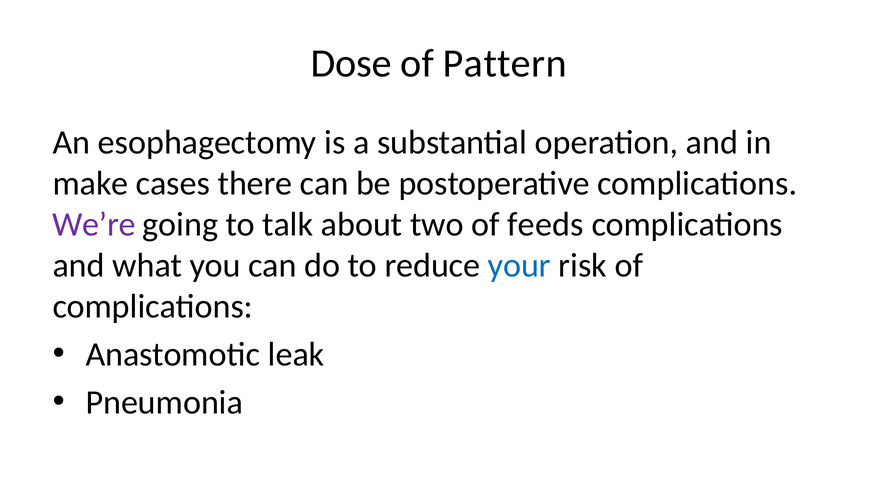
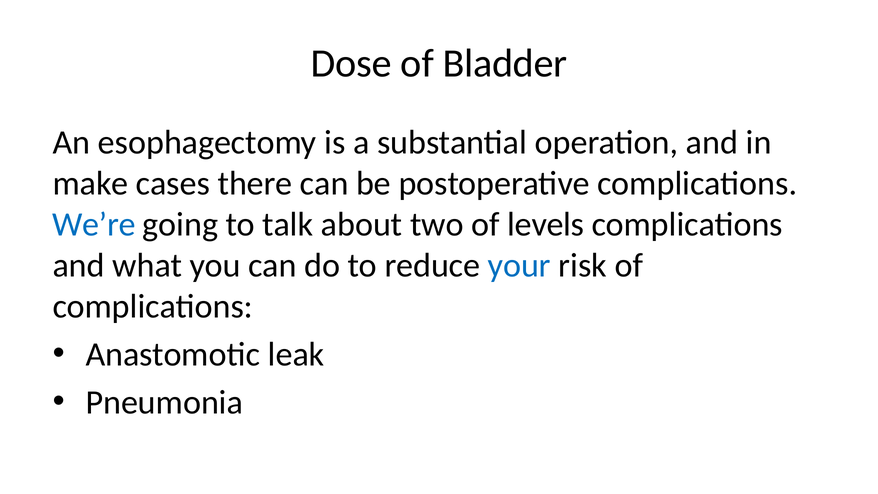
Pattern: Pattern -> Bladder
We’re colour: purple -> blue
feeds: feeds -> levels
